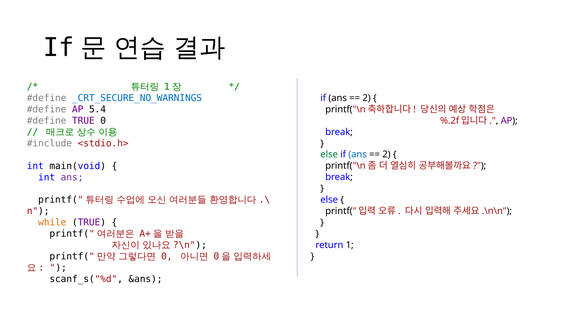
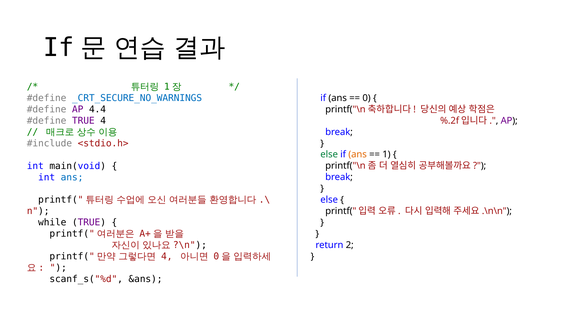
2 at (367, 98): 2 -> 0
5.4: 5.4 -> 4.4
TRUE 0: 0 -> 4
ans at (358, 154) colour: blue -> orange
2 at (386, 154): 2 -> 1
ans at (72, 177) colour: purple -> blue
while colour: orange -> black
1: 1 -> 2
0 at (167, 256): 0 -> 4
